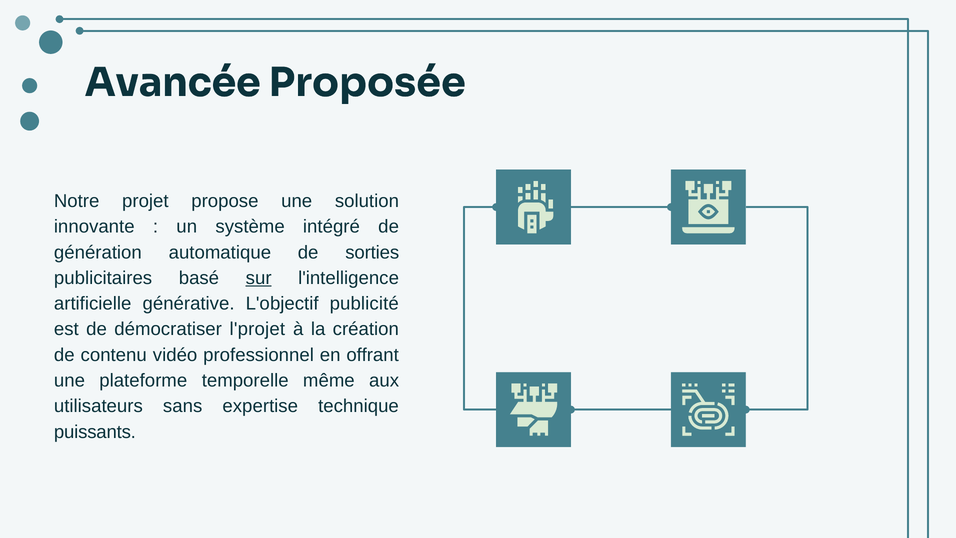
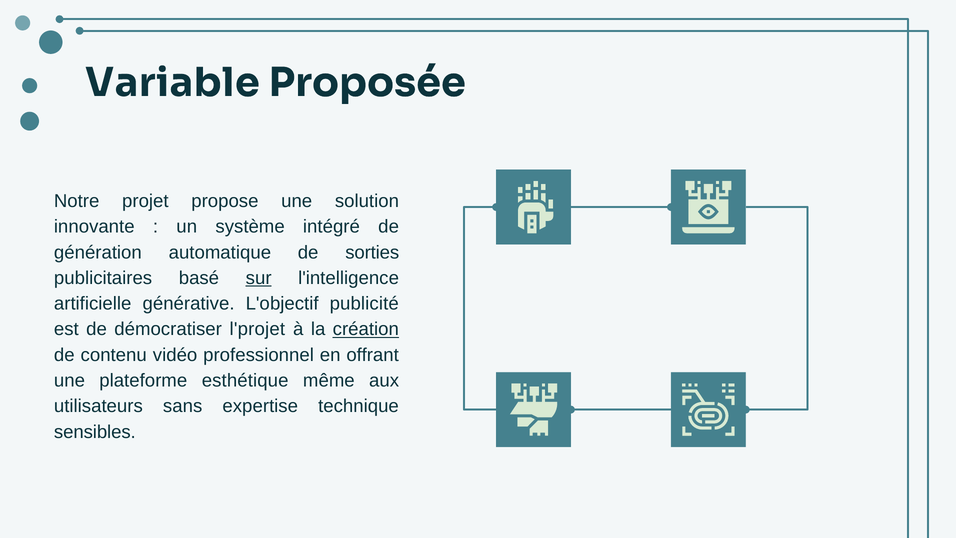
Avancée: Avancée -> Variable
création underline: none -> present
temporelle: temporelle -> esthétique
puissants: puissants -> sensibles
